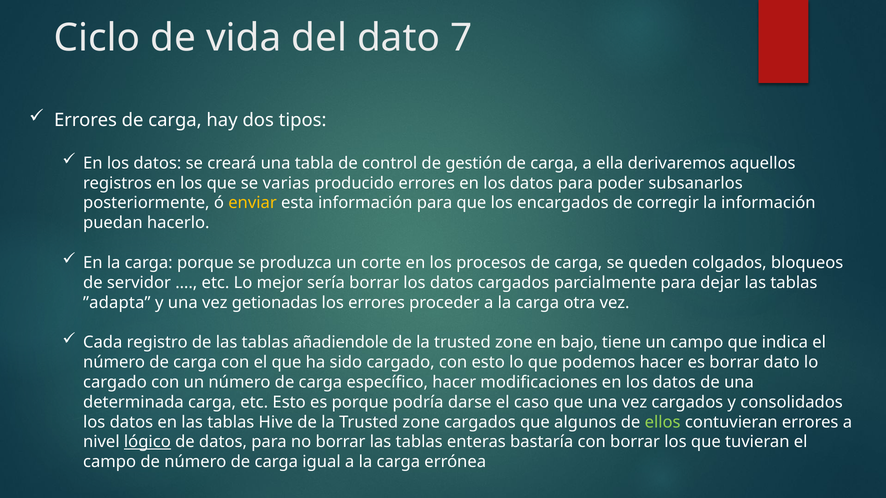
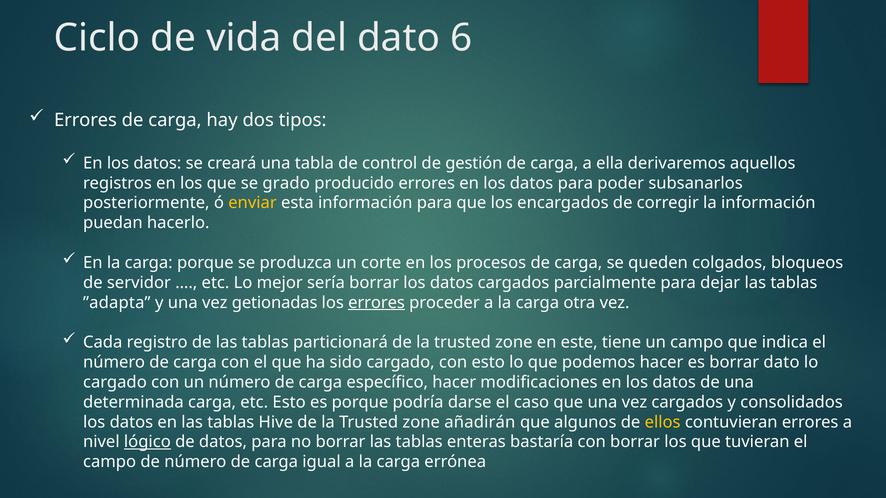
7: 7 -> 6
varias: varias -> grado
errores at (377, 303) underline: none -> present
añadiendole: añadiendole -> particionará
bajo: bajo -> este
zone cargados: cargados -> añadirán
ellos colour: light green -> yellow
